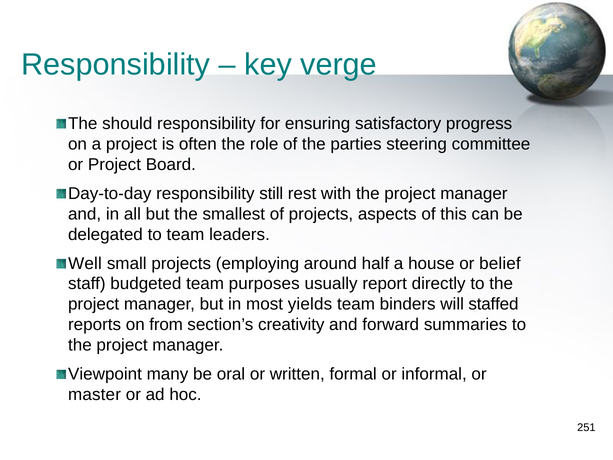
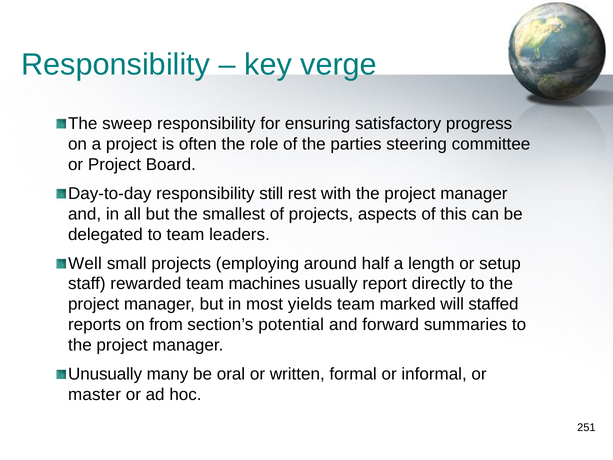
should: should -> sweep
house: house -> length
belief: belief -> setup
budgeted: budgeted -> rewarded
purposes: purposes -> machines
binders: binders -> marked
creativity: creativity -> potential
Viewpoint: Viewpoint -> Unusually
